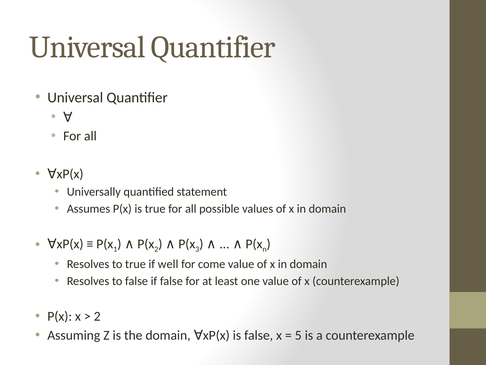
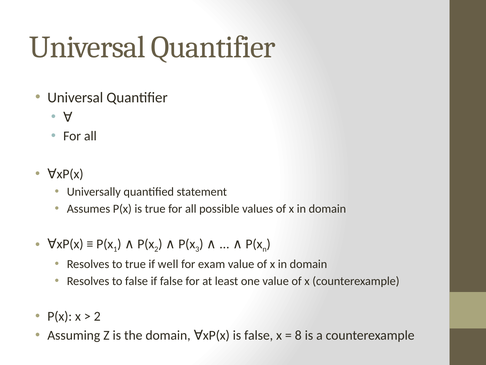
come: come -> exam
5: 5 -> 8
